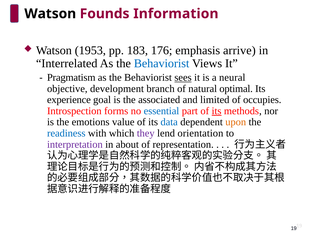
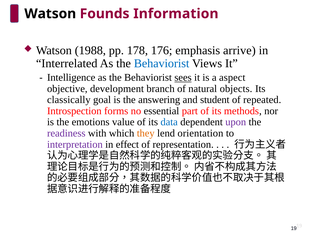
1953: 1953 -> 1988
183: 183 -> 178
Pragmatism: Pragmatism -> Intelligence
neural: neural -> aspect
optimal: optimal -> objects
experience: experience -> classically
associated: associated -> answering
limited: limited -> student
occupies: occupies -> repeated
essential colour: blue -> black
its at (217, 111) underline: present -> none
upon colour: orange -> purple
readiness colour: blue -> purple
they colour: purple -> orange
about: about -> effect
